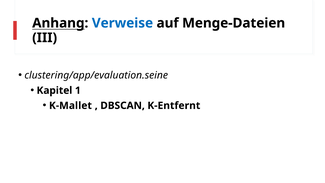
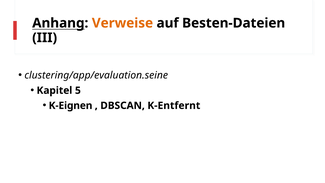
Verweise colour: blue -> orange
Menge-Dateien: Menge-Dateien -> Besten-Dateien
1: 1 -> 5
K-Mallet: K-Mallet -> K-Eignen
